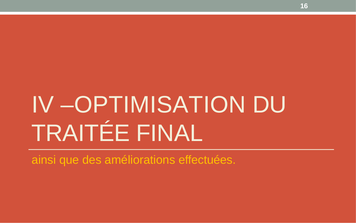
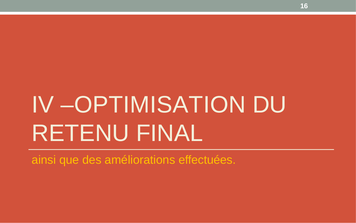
TRAITÉE: TRAITÉE -> RETENU
